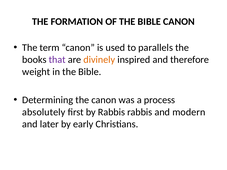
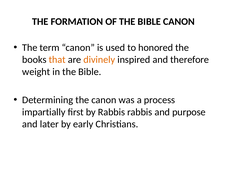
parallels: parallels -> honored
that colour: purple -> orange
absolutely: absolutely -> impartially
modern: modern -> purpose
